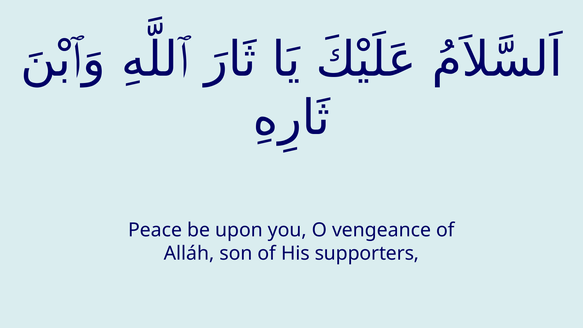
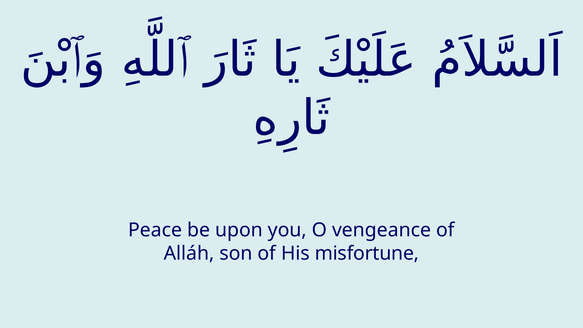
supporters: supporters -> misfortune
